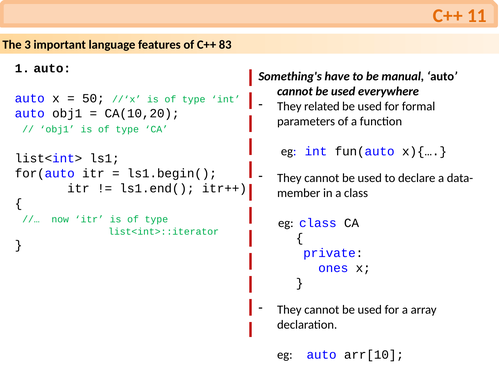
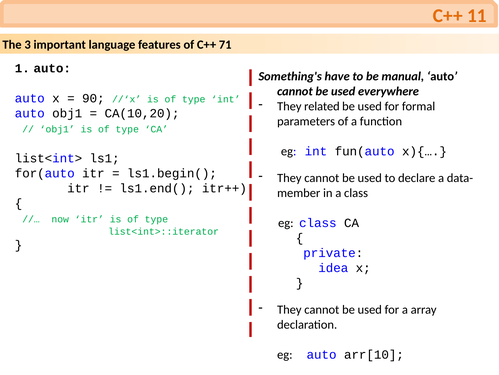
83: 83 -> 71
50: 50 -> 90
ones: ones -> idea
